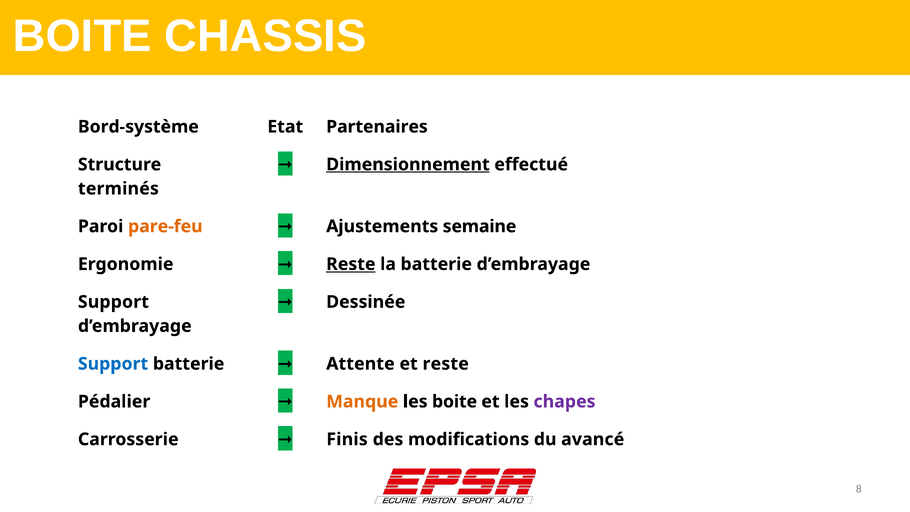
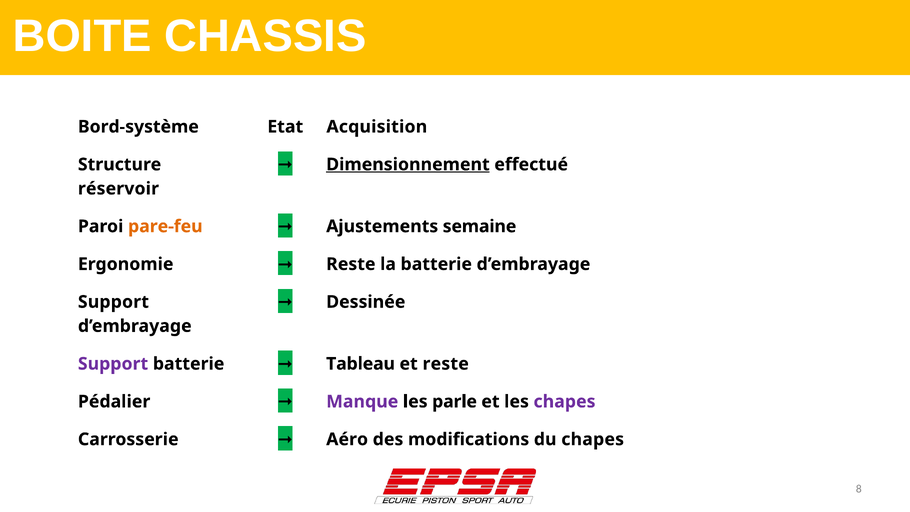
Partenaires: Partenaires -> Acquisition
terminés: terminés -> réservoir
Reste at (351, 264) underline: present -> none
Support at (113, 364) colour: blue -> purple
Attente: Attente -> Tableau
Manque colour: orange -> purple
les boite: boite -> parle
Finis: Finis -> Aéro
du avancé: avancé -> chapes
